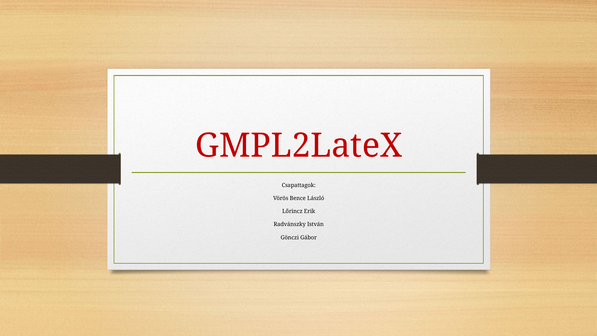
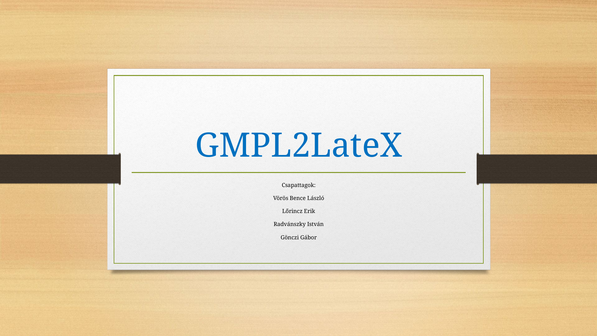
GMPL2LateX colour: red -> blue
